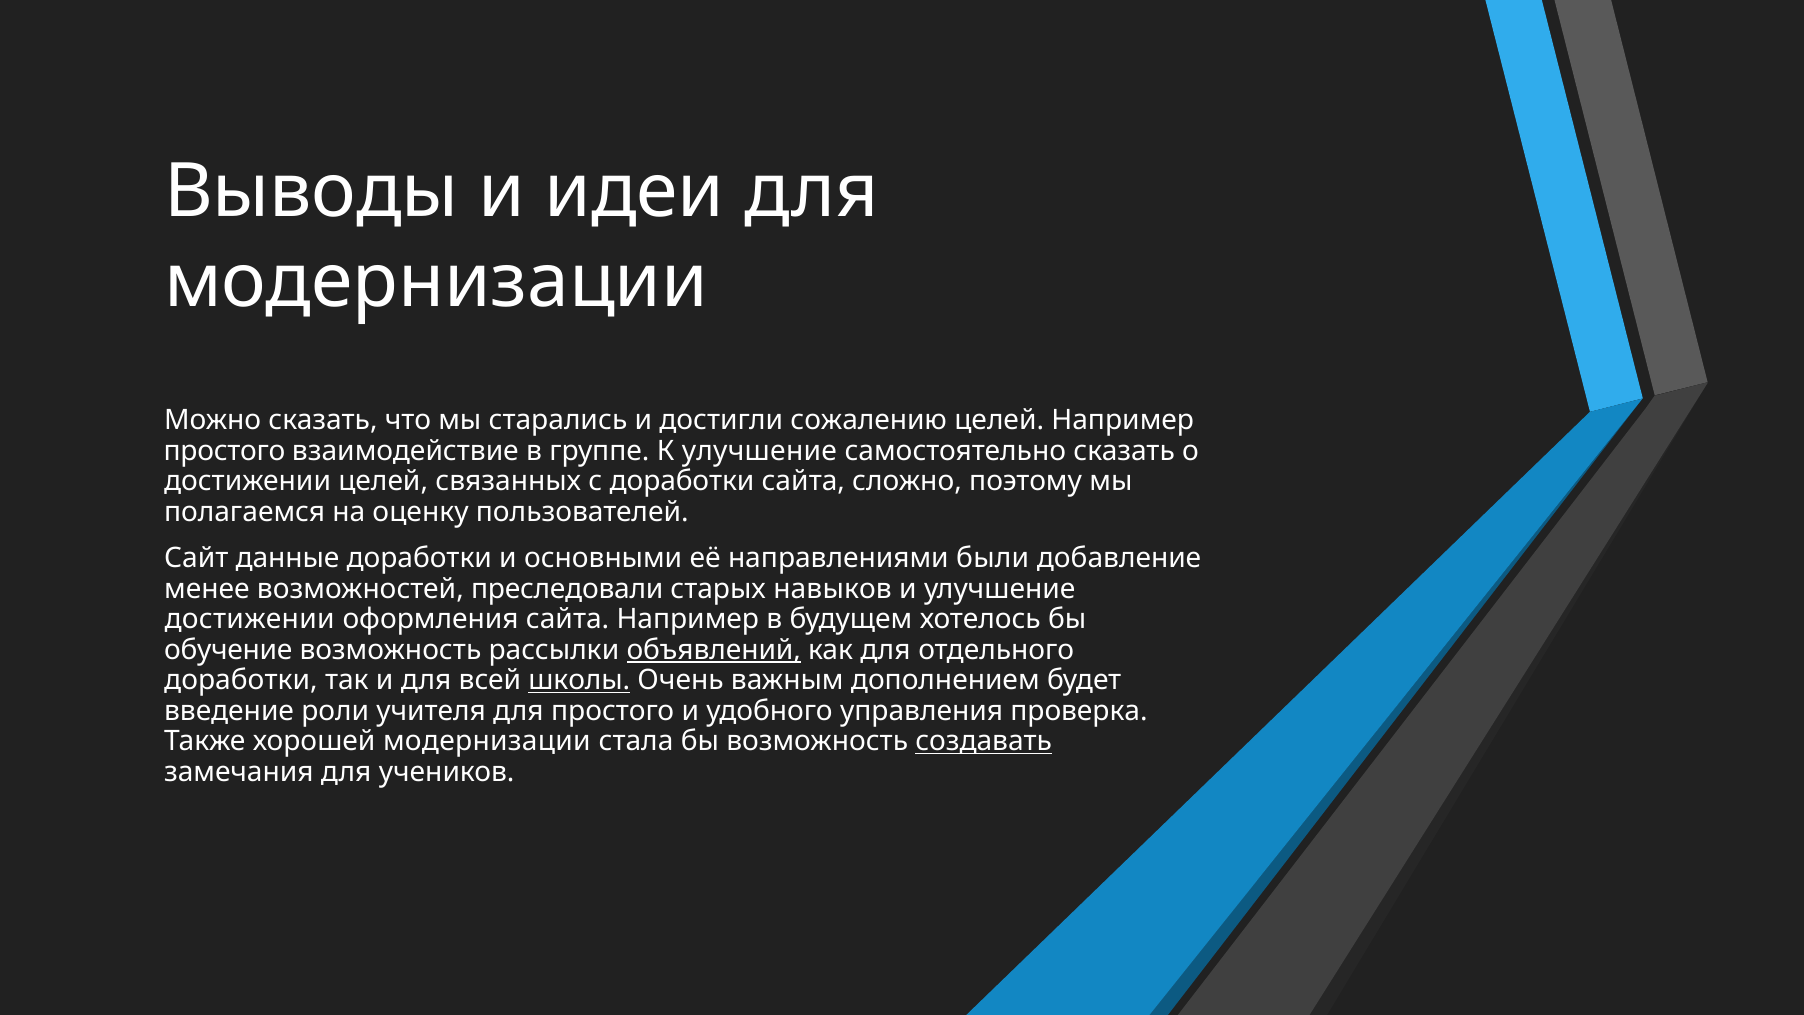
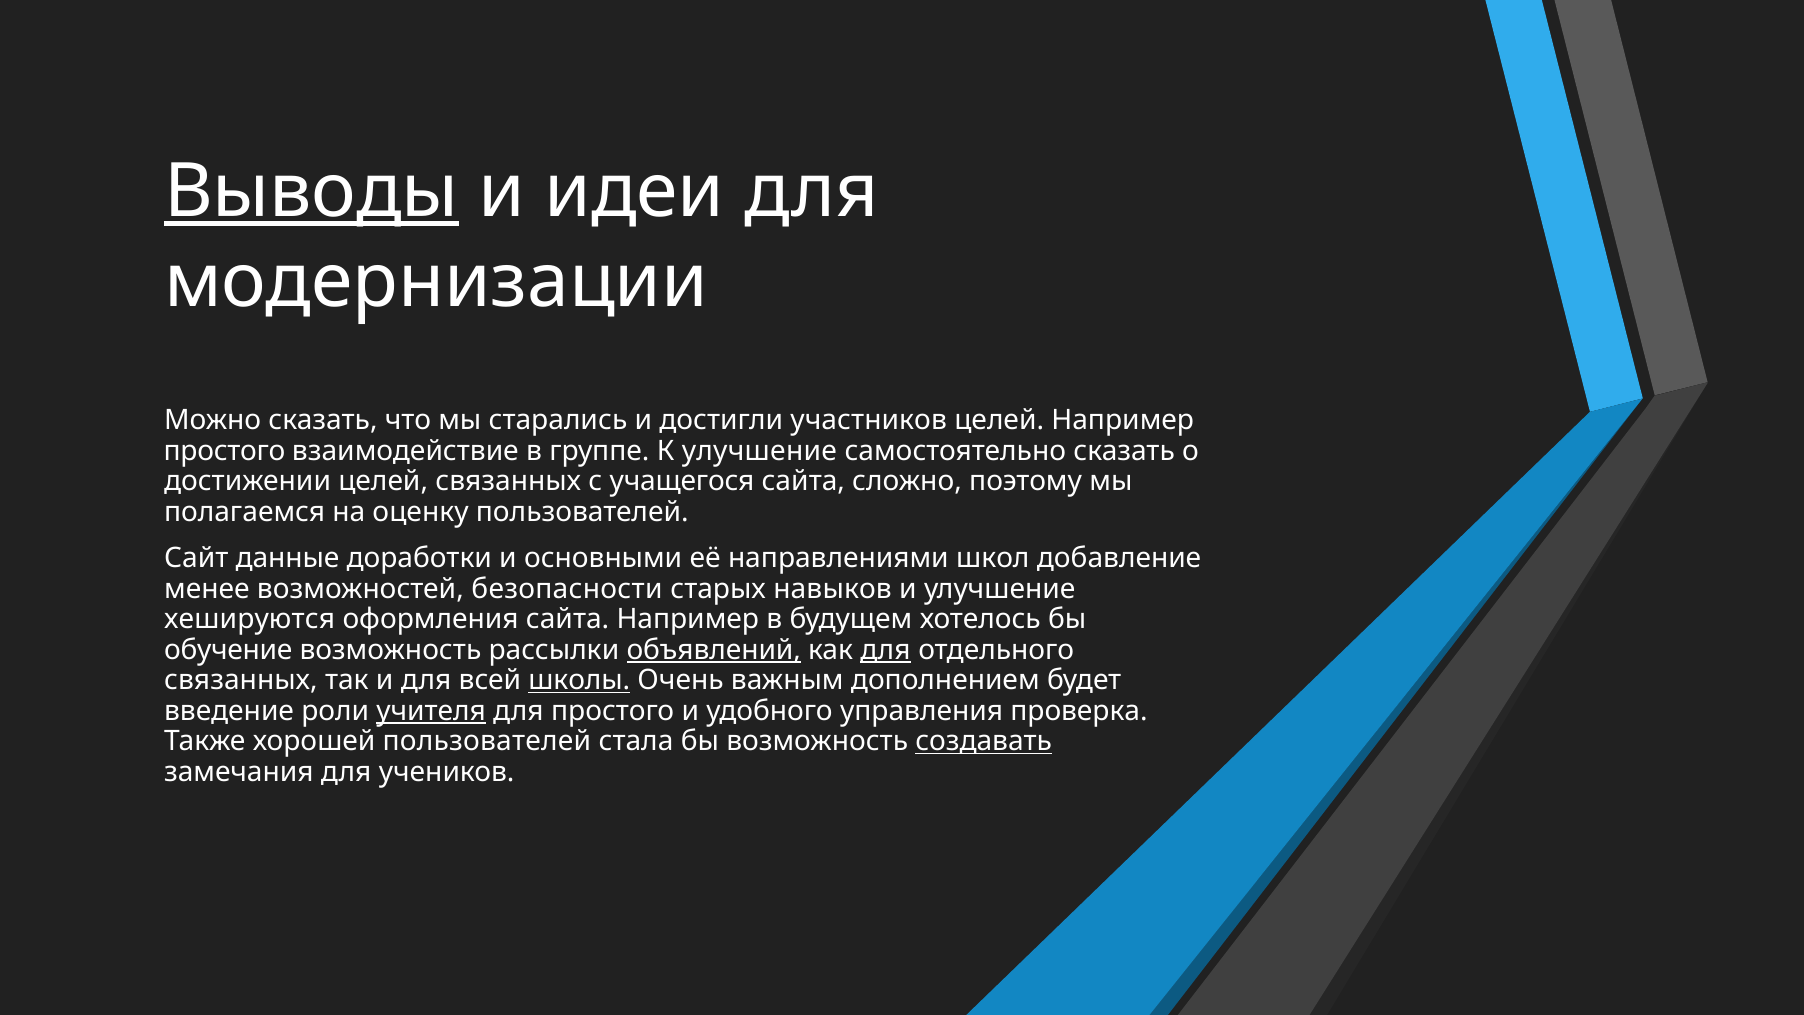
Выводы underline: none -> present
сожалению: сожалению -> участников
с доработки: доработки -> учащегося
были: были -> школ
преследовали: преследовали -> безопасности
достижении at (250, 619): достижении -> хешируются
для at (886, 650) underline: none -> present
доработки at (241, 680): доработки -> связанных
учителя underline: none -> present
хорошей модернизации: модернизации -> пользователей
